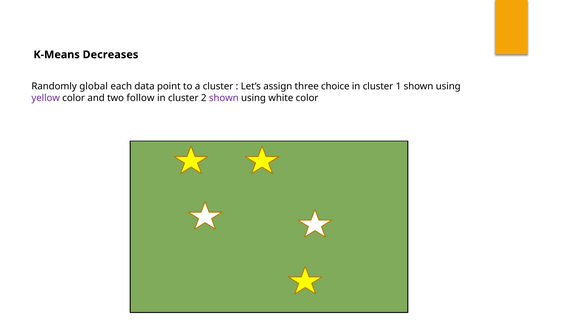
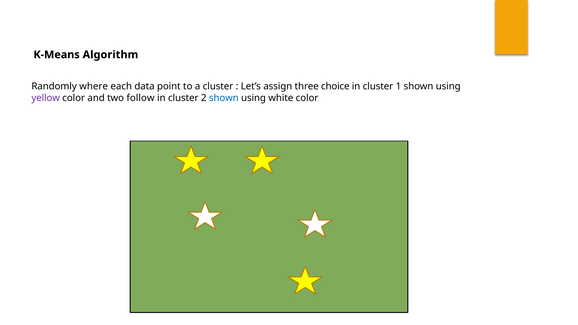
Decreases: Decreases -> Algorithm
global: global -> where
shown at (224, 98) colour: purple -> blue
